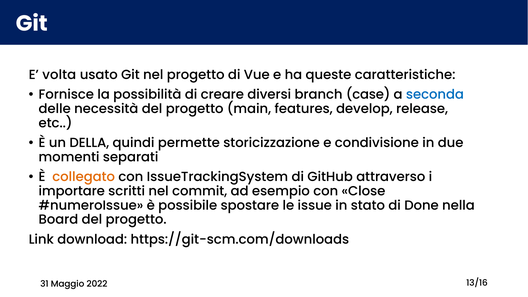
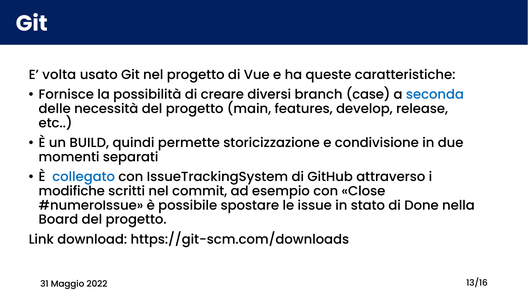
DELLA: DELLA -> BUILD
collegato colour: orange -> blue
importare: importare -> modifiche
